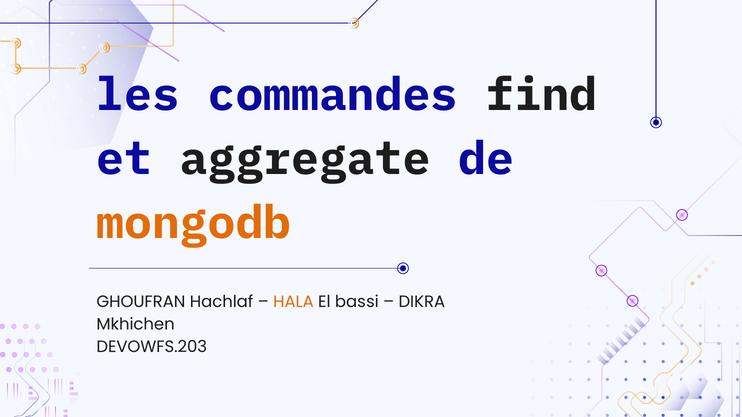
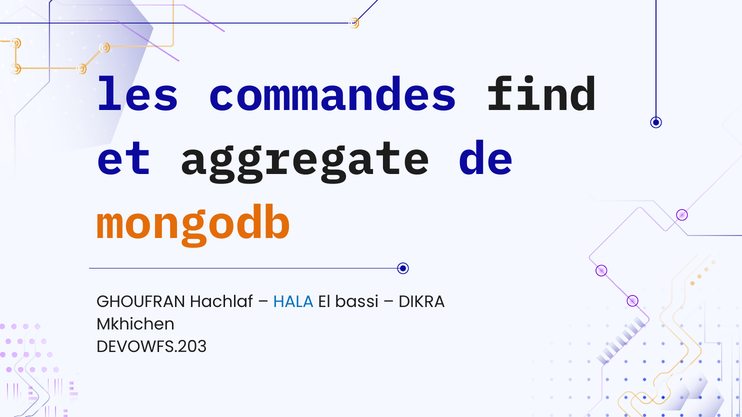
HALA colour: orange -> blue
